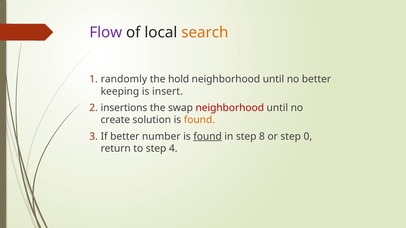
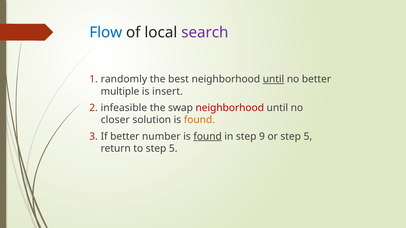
Flow colour: purple -> blue
search colour: orange -> purple
hold: hold -> best
until at (273, 79) underline: none -> present
keeping: keeping -> multiple
insertions: insertions -> infeasible
create: create -> closer
8: 8 -> 9
or step 0: 0 -> 5
to step 4: 4 -> 5
